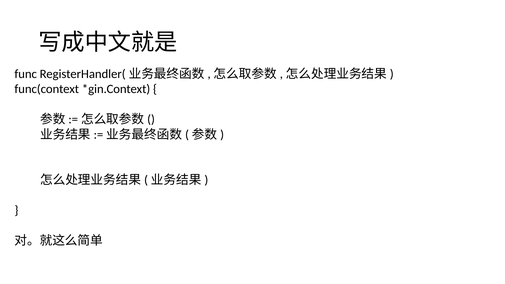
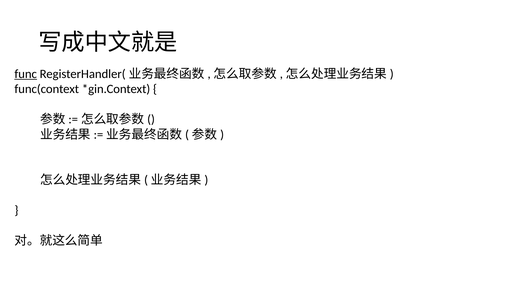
func underline: none -> present
